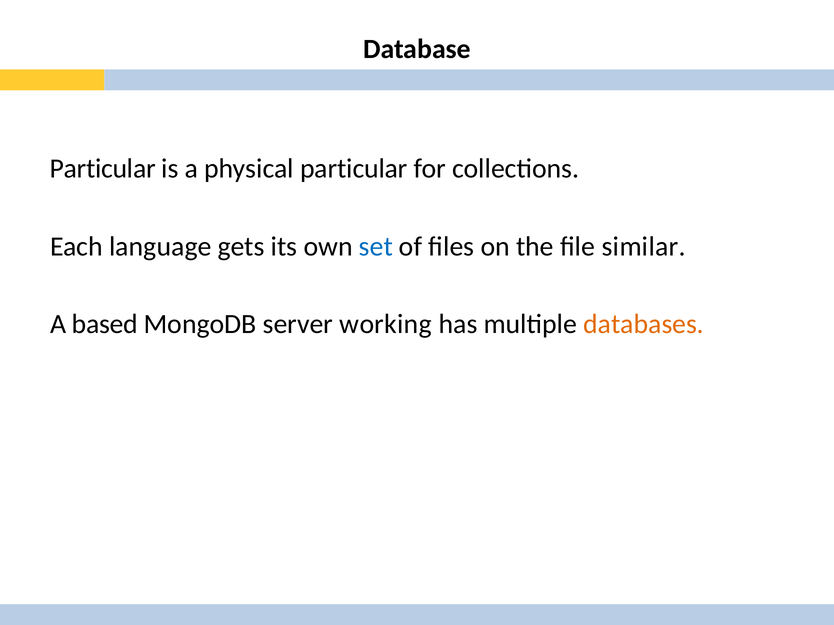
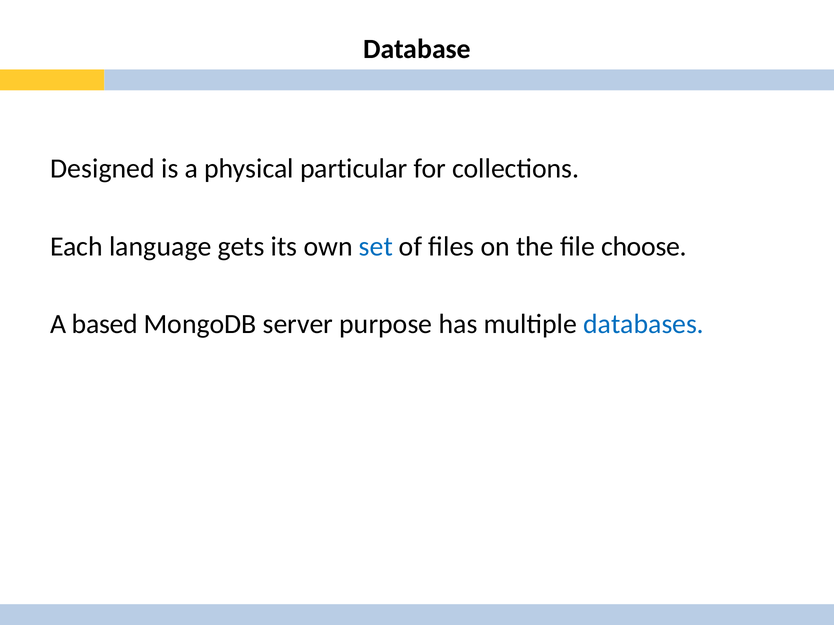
Particular at (103, 169): Particular -> Designed
similar: similar -> choose
working: working -> purpose
databases colour: orange -> blue
